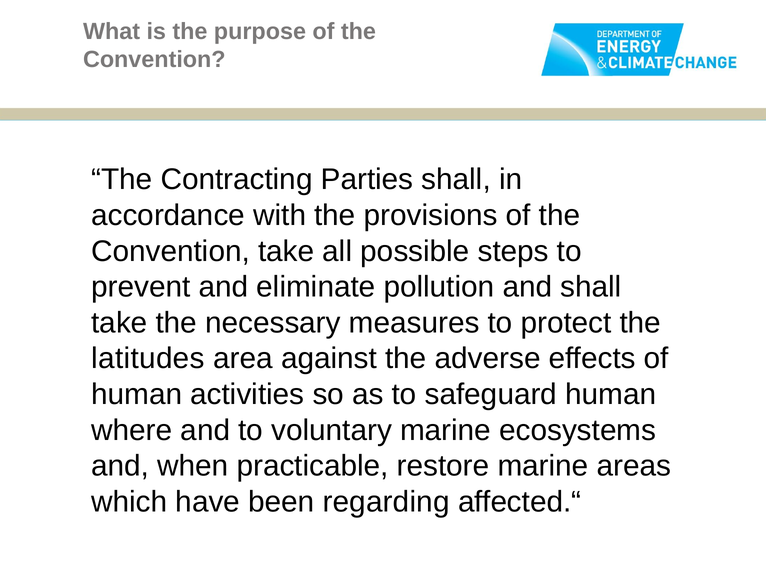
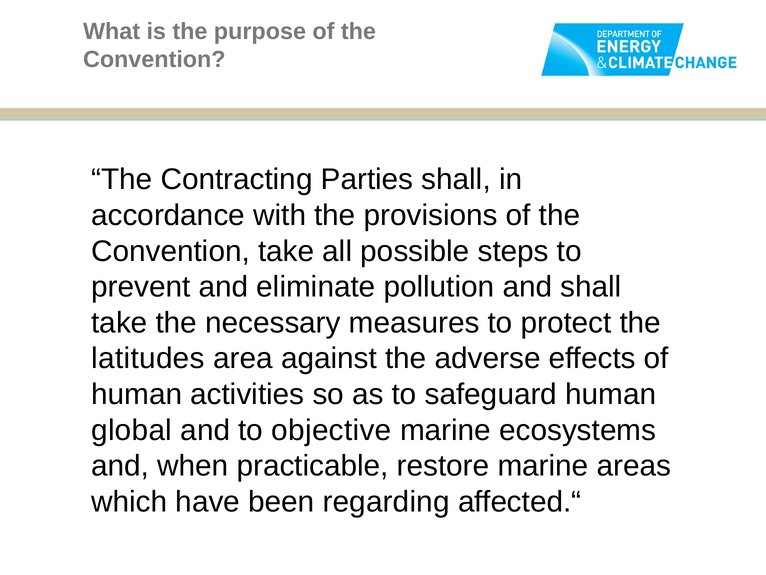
where: where -> global
voluntary: voluntary -> objective
